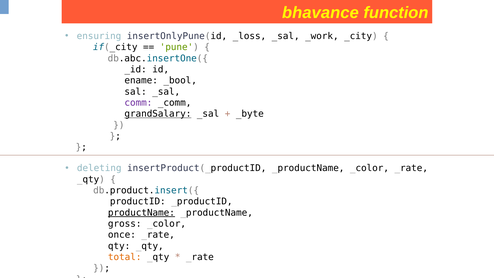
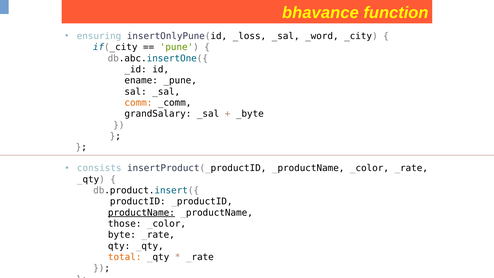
_work: _work -> _word
_bool: _bool -> _pune
comm colour: purple -> orange
grandSalary underline: present -> none
deleting: deleting -> consists
gross: gross -> those
once: once -> byte
